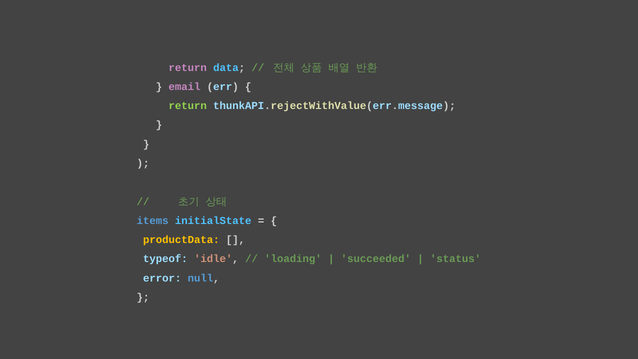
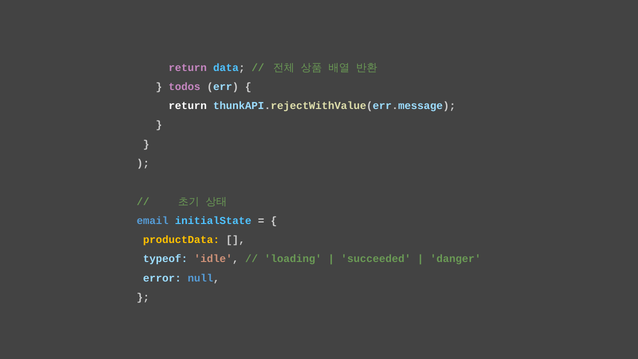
email: email -> todos
return at (188, 106) colour: light green -> white
items: items -> email
status: status -> danger
